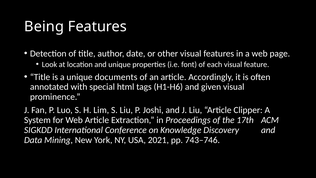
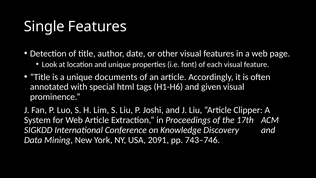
Being: Being -> Single
2021: 2021 -> 2091
